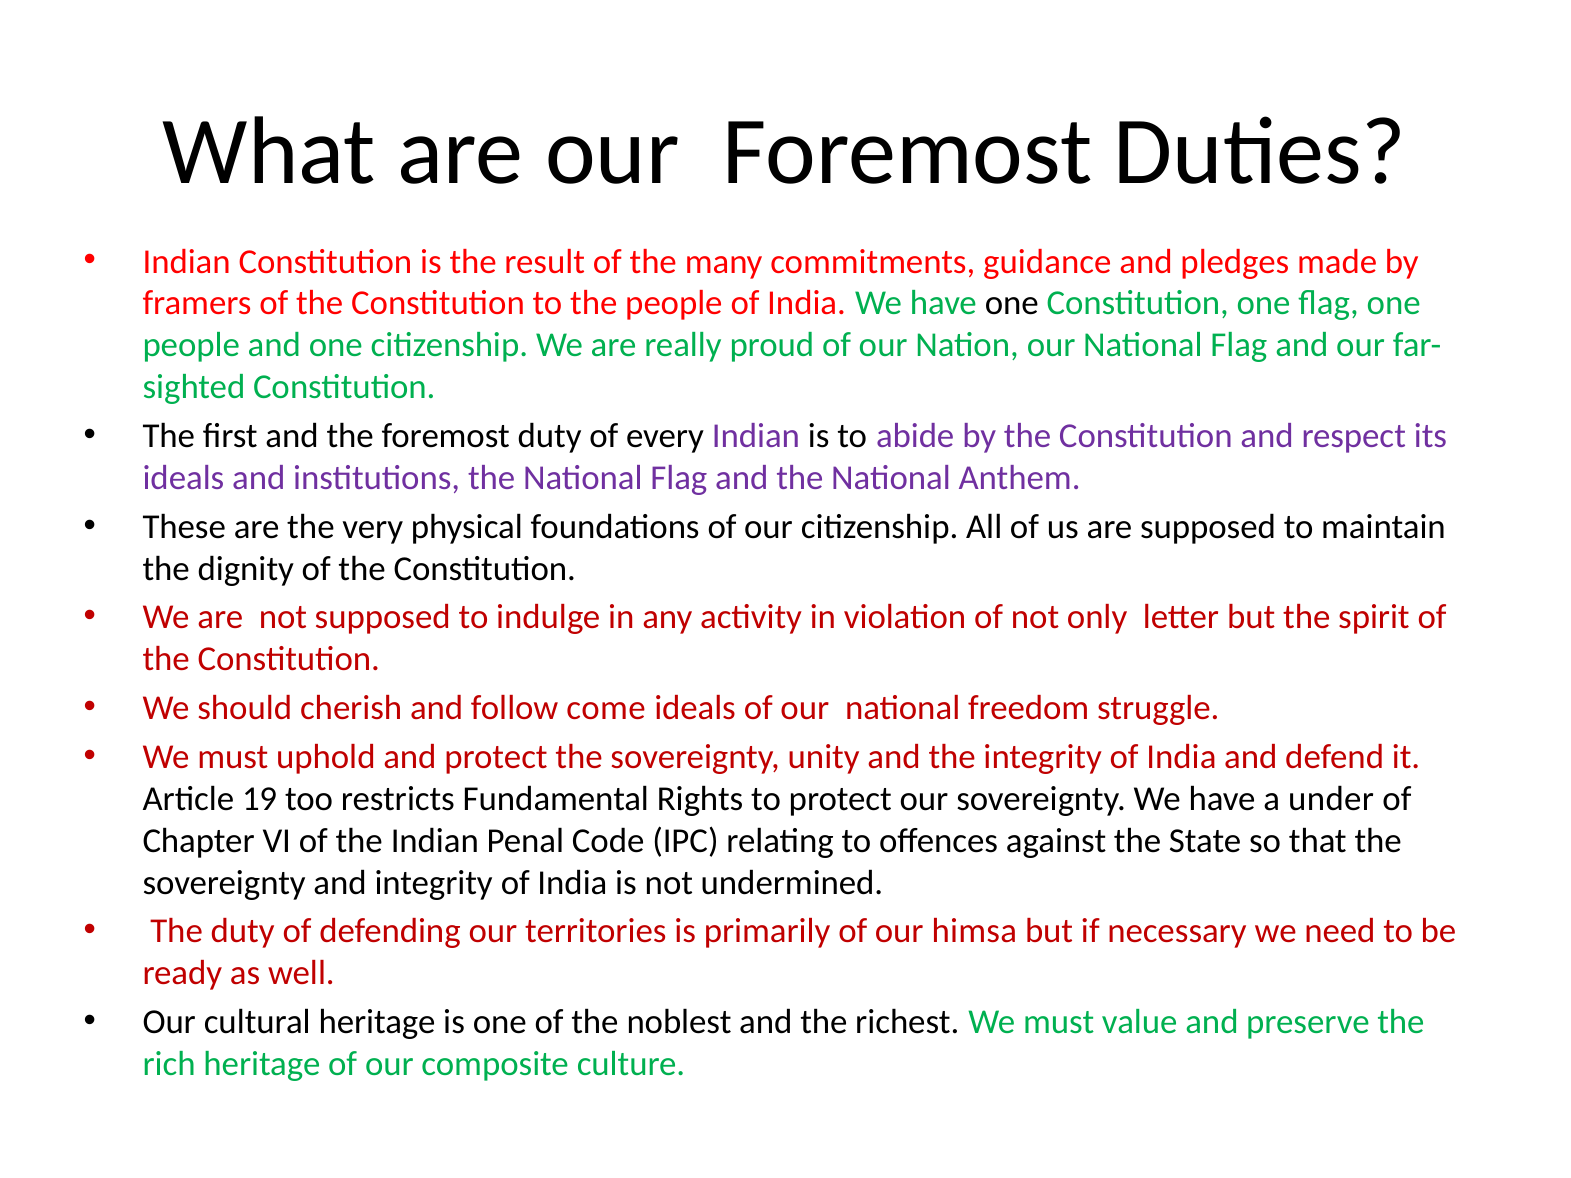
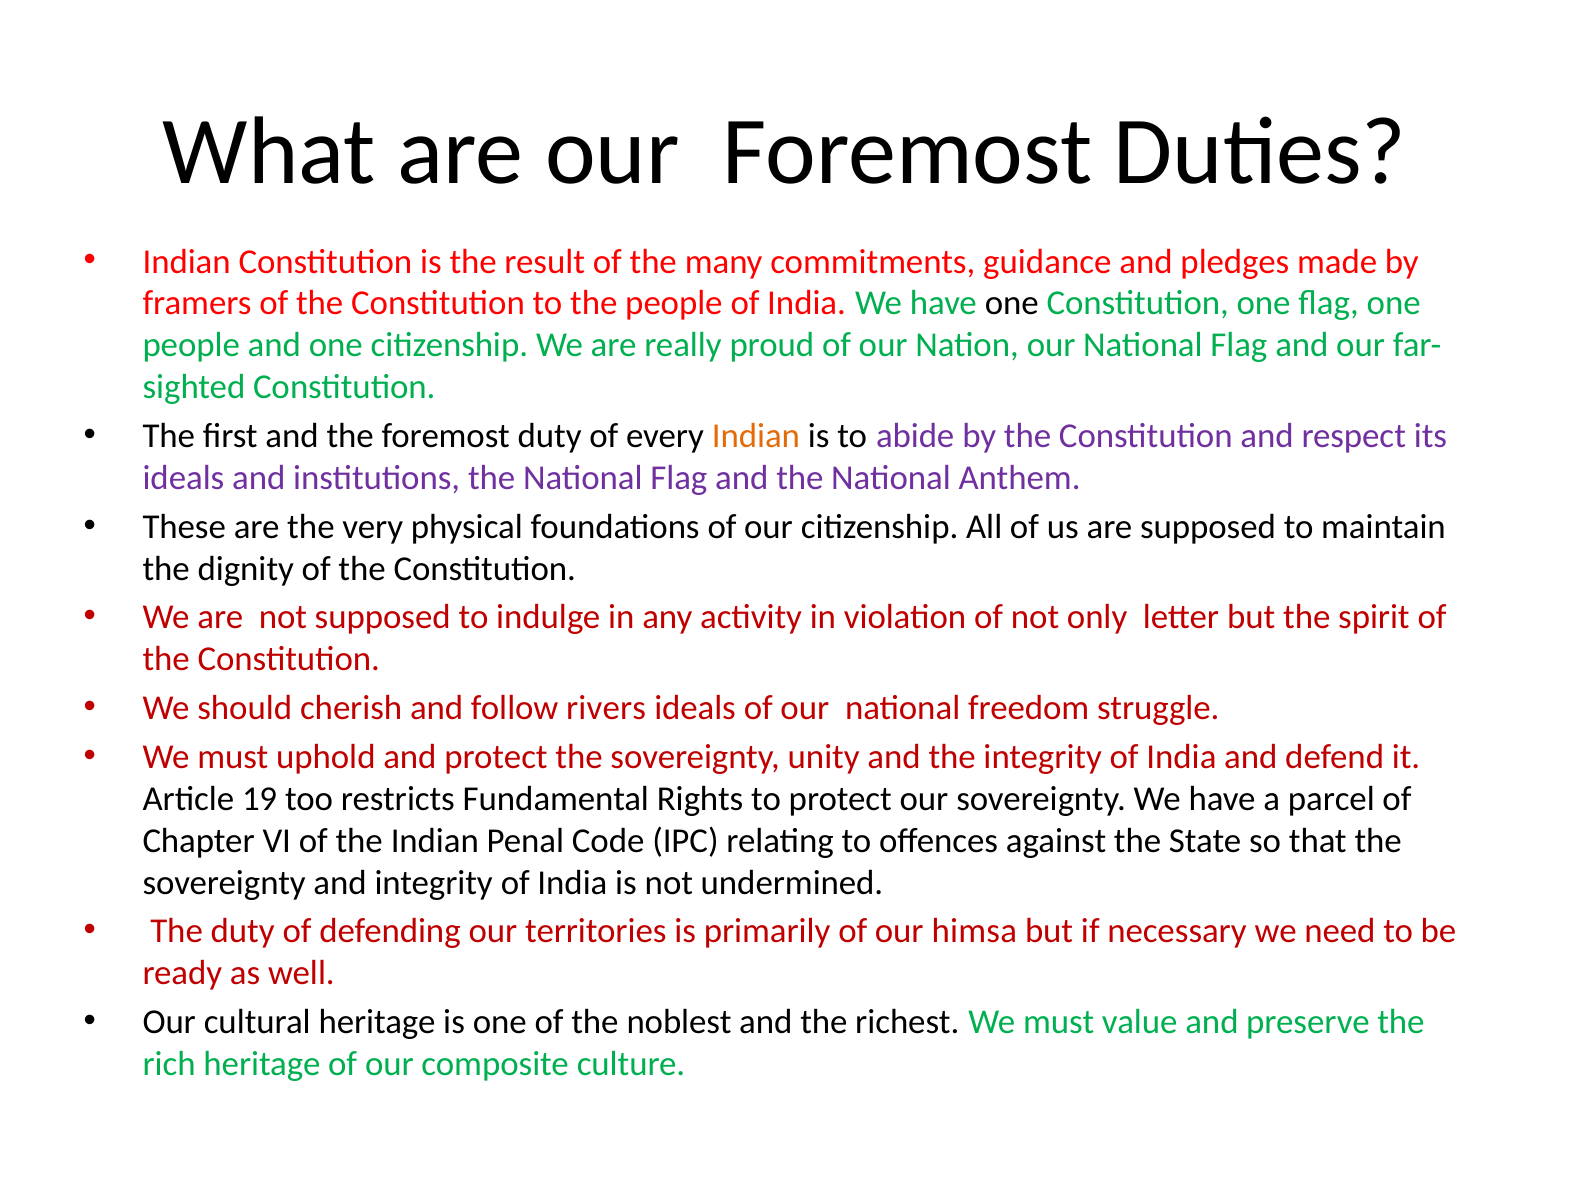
Indian at (756, 436) colour: purple -> orange
come: come -> rivers
under: under -> parcel
